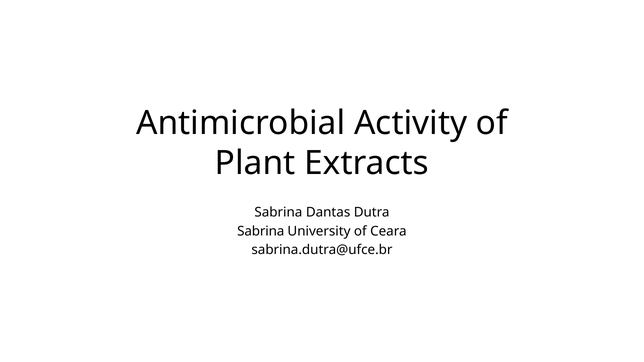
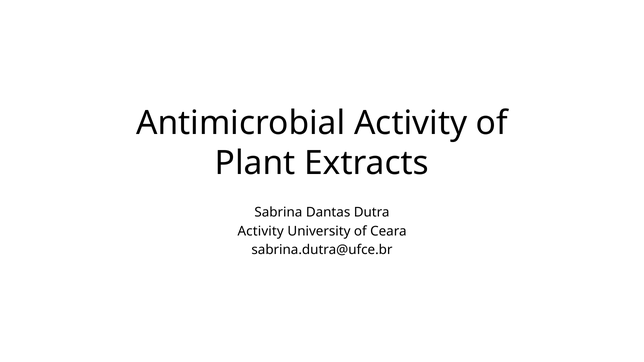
Sabrina at (261, 231): Sabrina -> Activity
